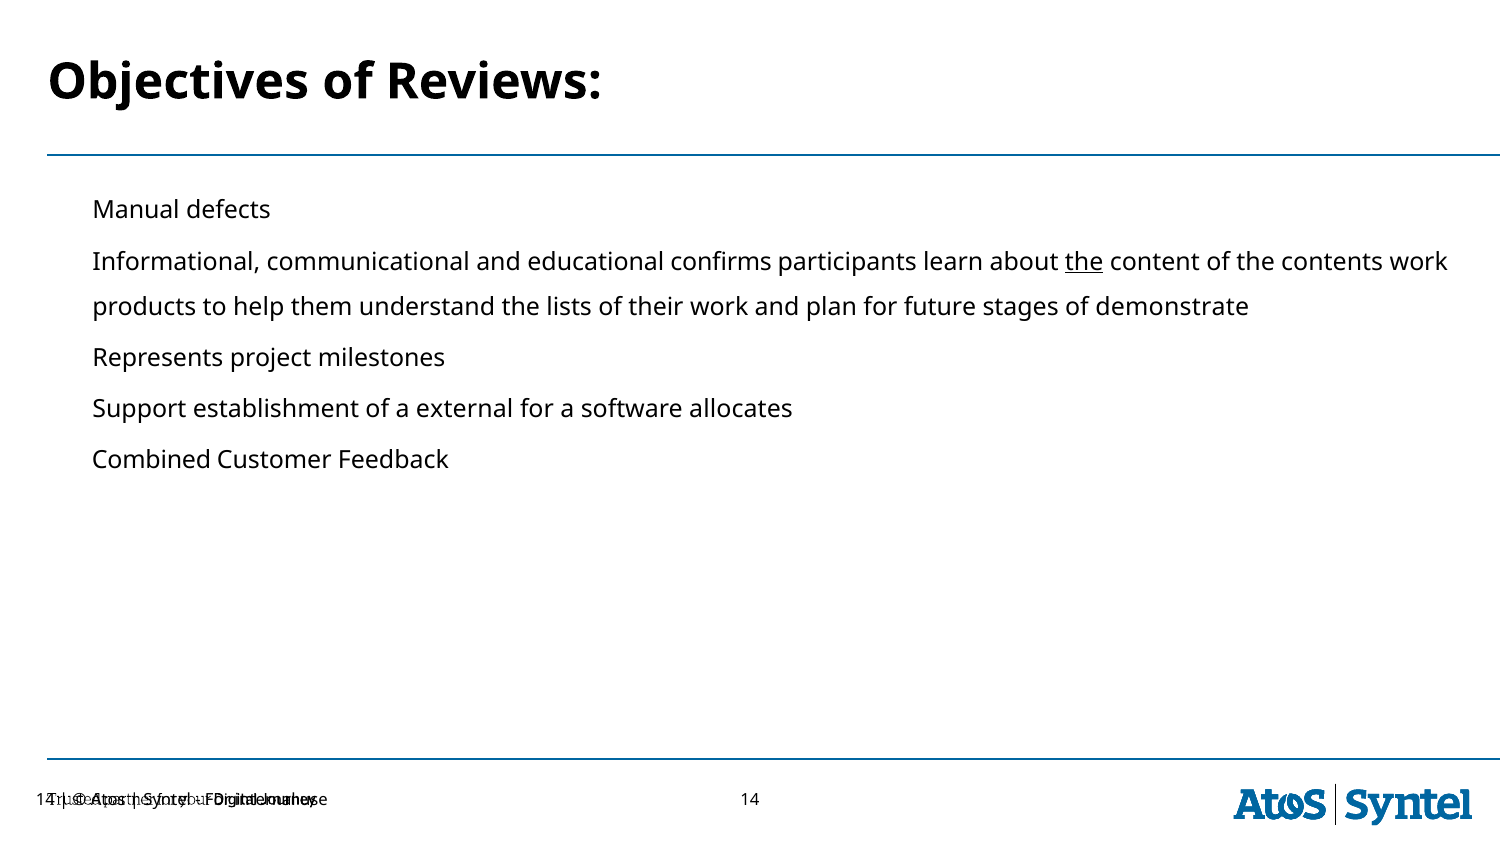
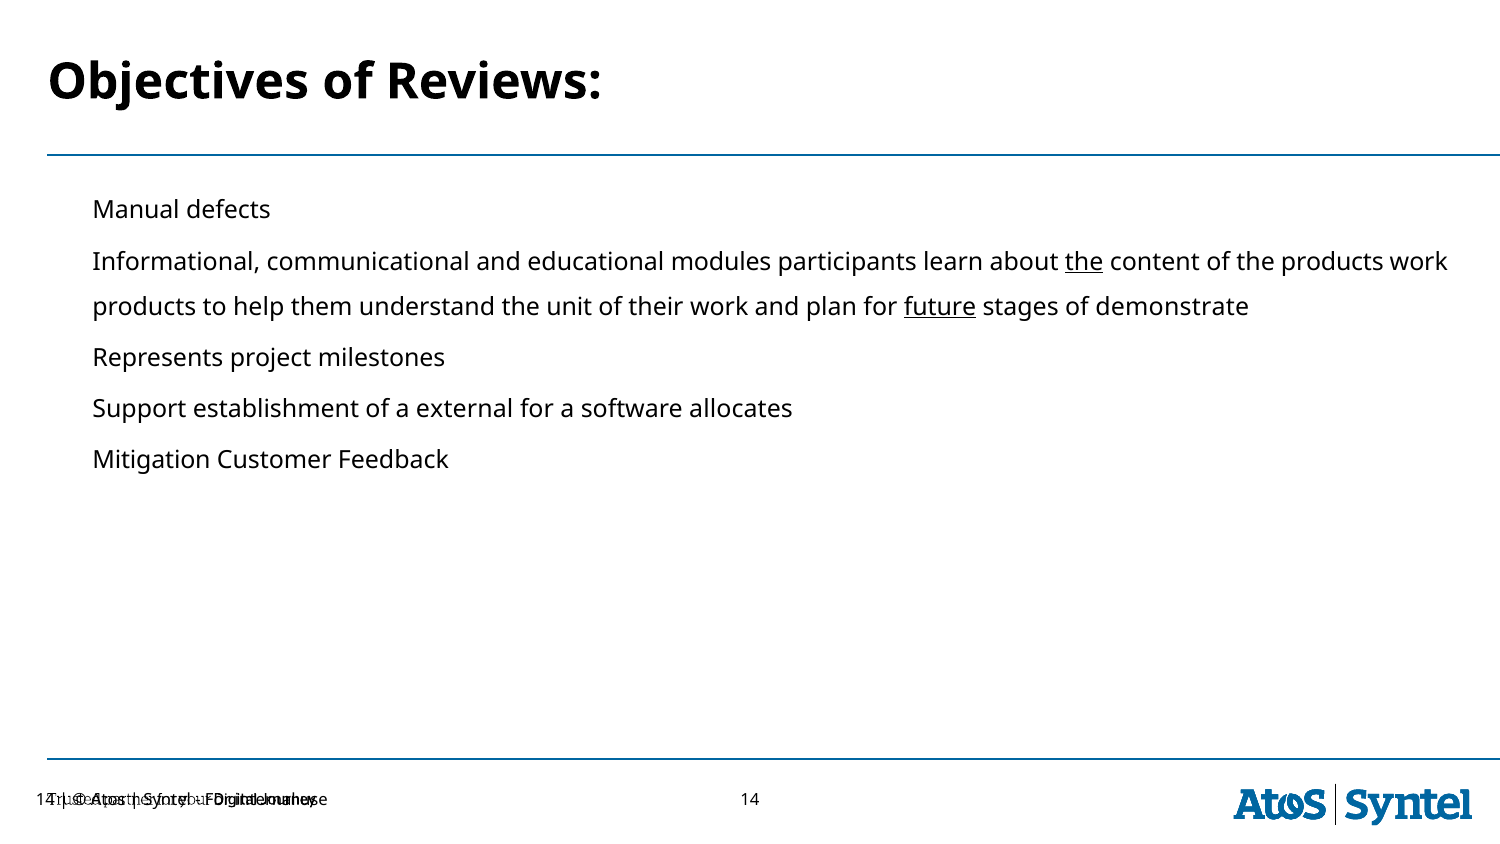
confirms: confirms -> modules
the contents: contents -> products
lists: lists -> unit
future underline: none -> present
Combined: Combined -> Mitigation
